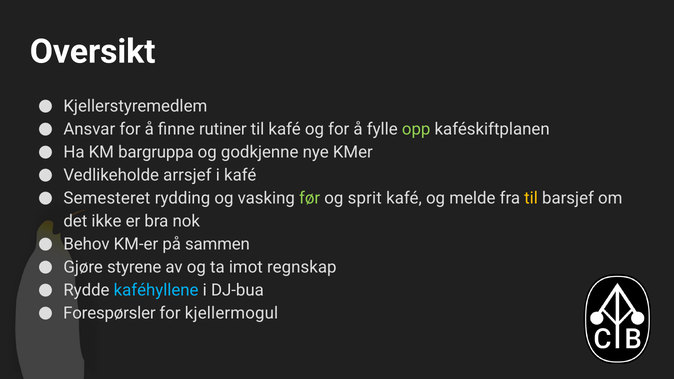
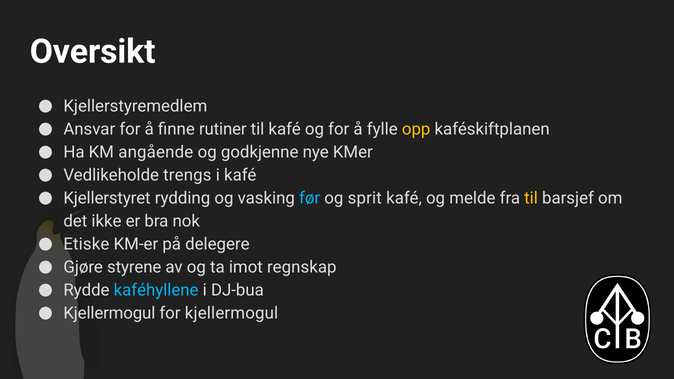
opp colour: light green -> yellow
bargruppa: bargruppa -> angående
arrsjef: arrsjef -> trengs
Semesteret: Semesteret -> Kjellerstyret
før colour: light green -> light blue
Behov: Behov -> Etiske
sammen: sammen -> delegere
Forespørsler at (109, 313): Forespørsler -> Kjellermogul
